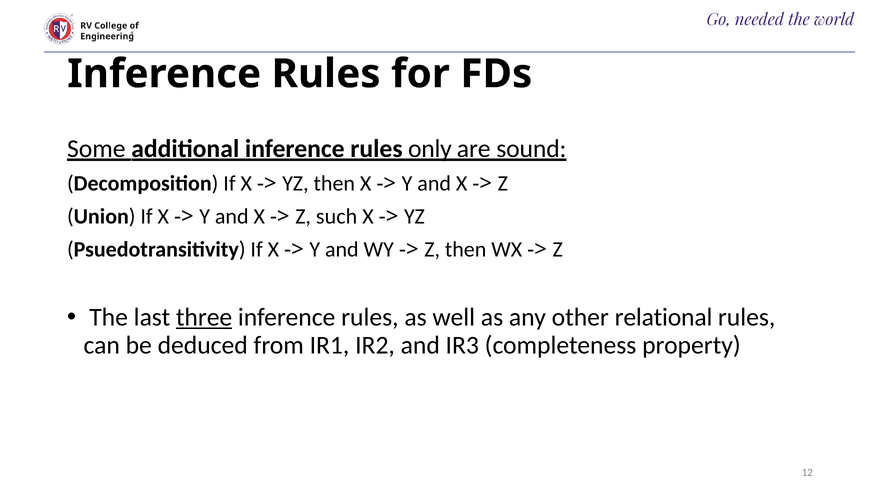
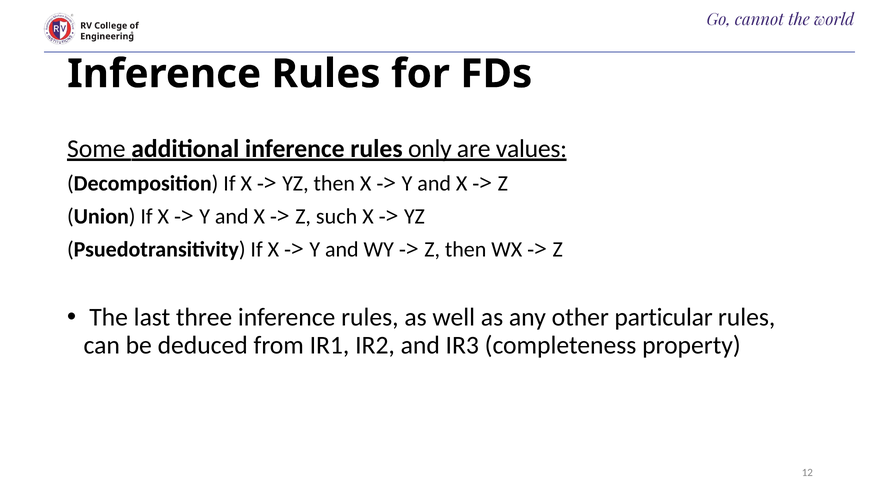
needed: needed -> cannot
sound: sound -> values
three underline: present -> none
relational: relational -> particular
